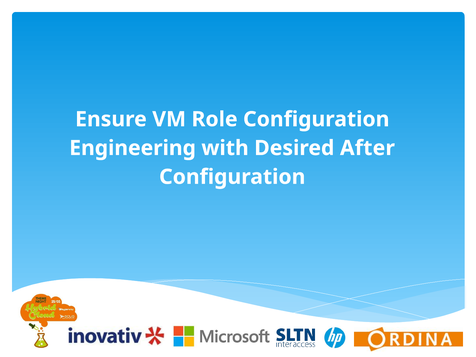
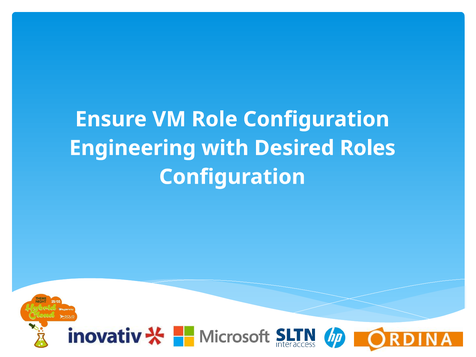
After: After -> Roles
